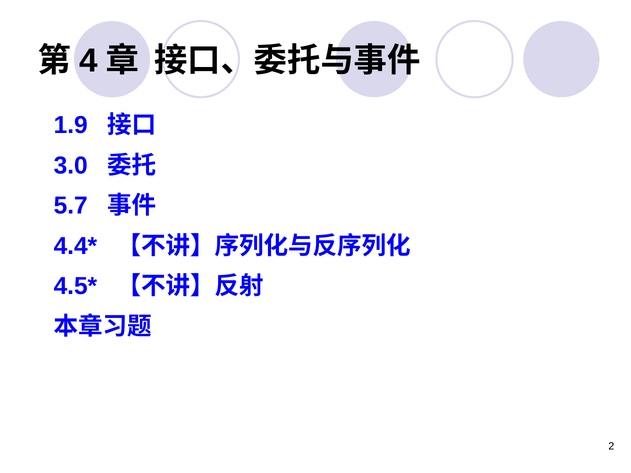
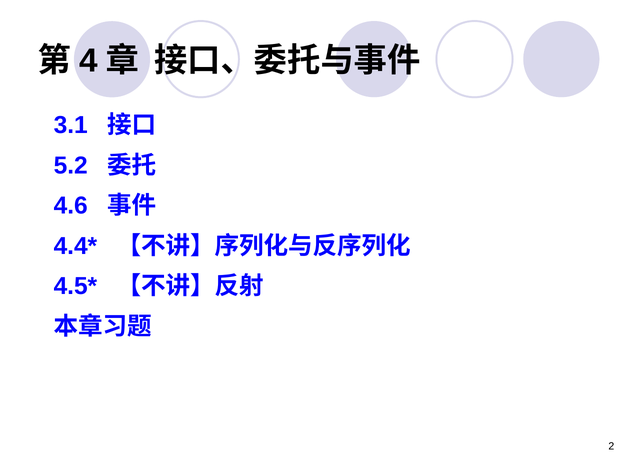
1.9: 1.9 -> 3.1
3.0: 3.0 -> 5.2
5.7: 5.7 -> 4.6
